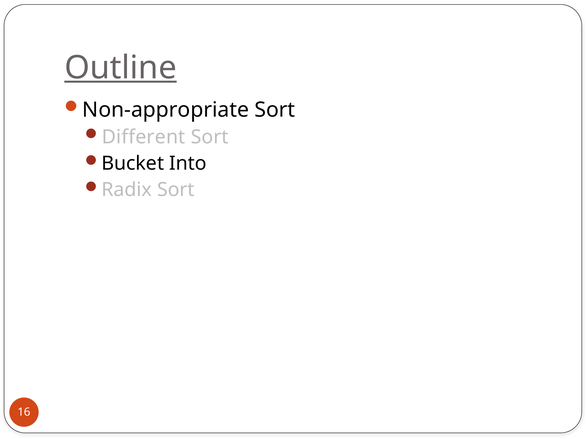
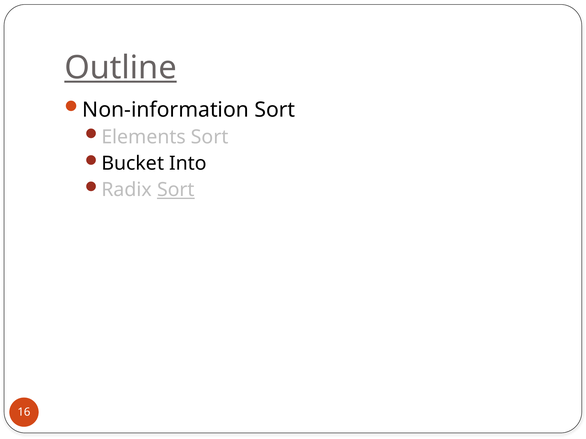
Non-appropriate: Non-appropriate -> Non-information
Different: Different -> Elements
Sort at (176, 190) underline: none -> present
